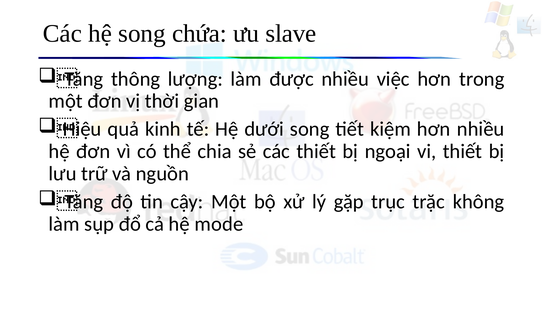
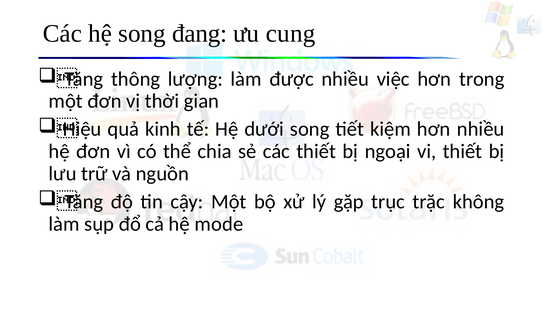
chứa: chứa -> đang
slave: slave -> cung
